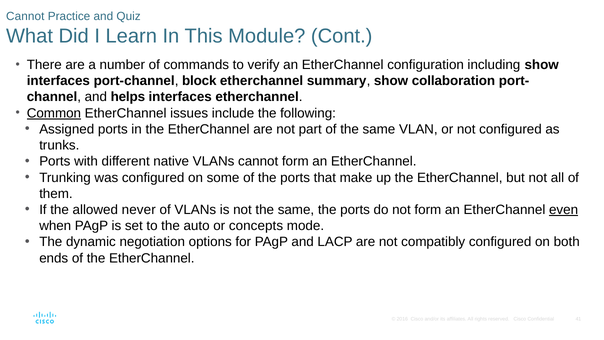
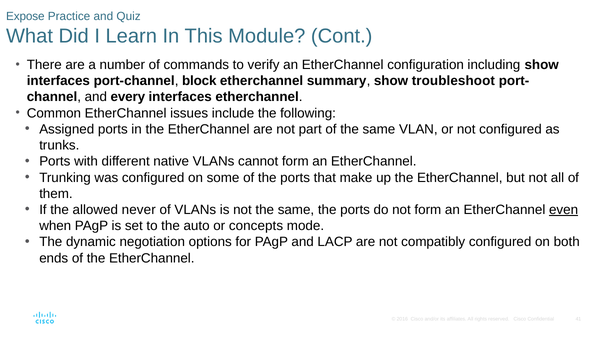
Cannot at (25, 16): Cannot -> Expose
collaboration: collaboration -> troubleshoot
helps: helps -> every
Common underline: present -> none
